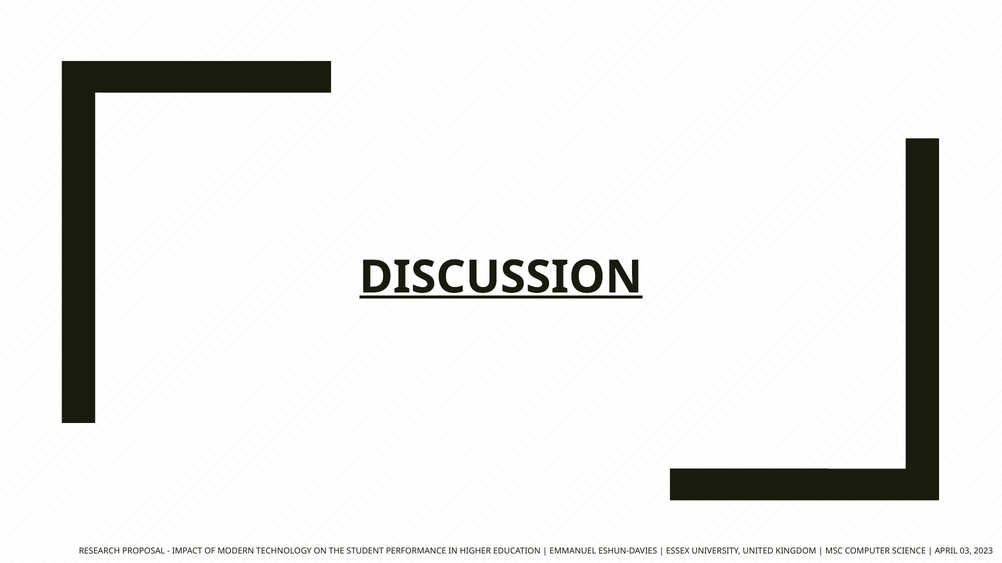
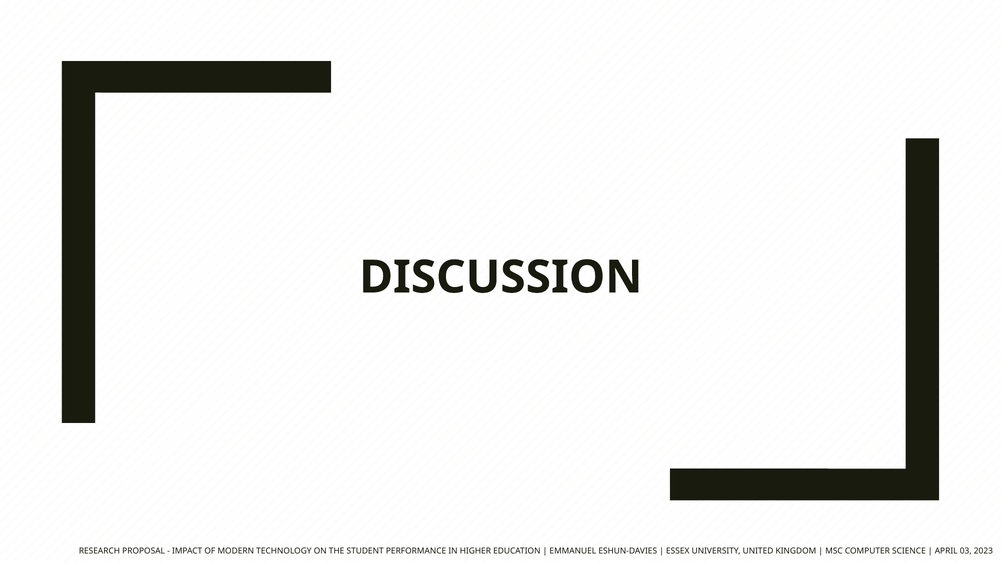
DISCUSSION underline: present -> none
